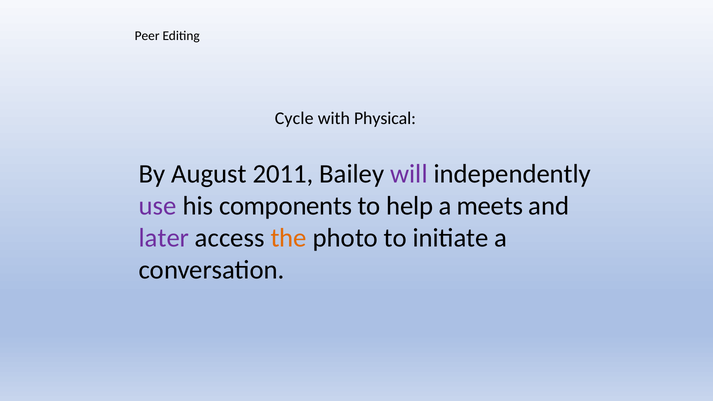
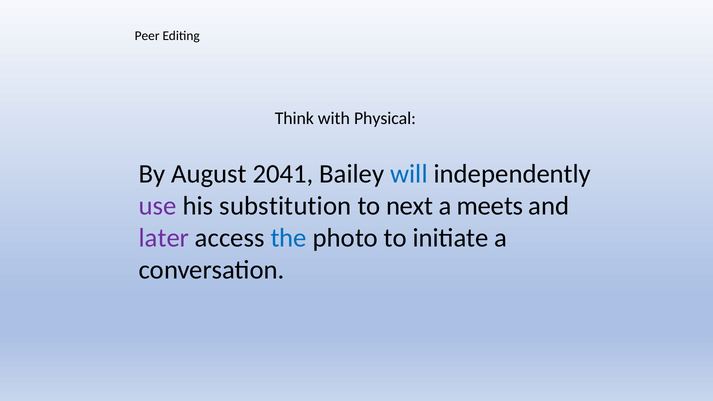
Cycle: Cycle -> Think
2011: 2011 -> 2041
will colour: purple -> blue
components: components -> substitution
help: help -> next
the colour: orange -> blue
